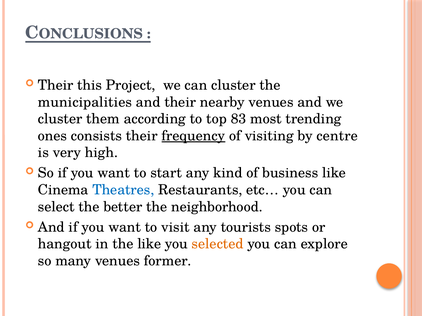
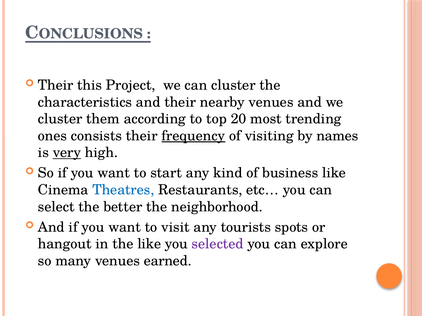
municipalities: municipalities -> characteristics
83: 83 -> 20
centre: centre -> names
very underline: none -> present
selected colour: orange -> purple
former: former -> earned
